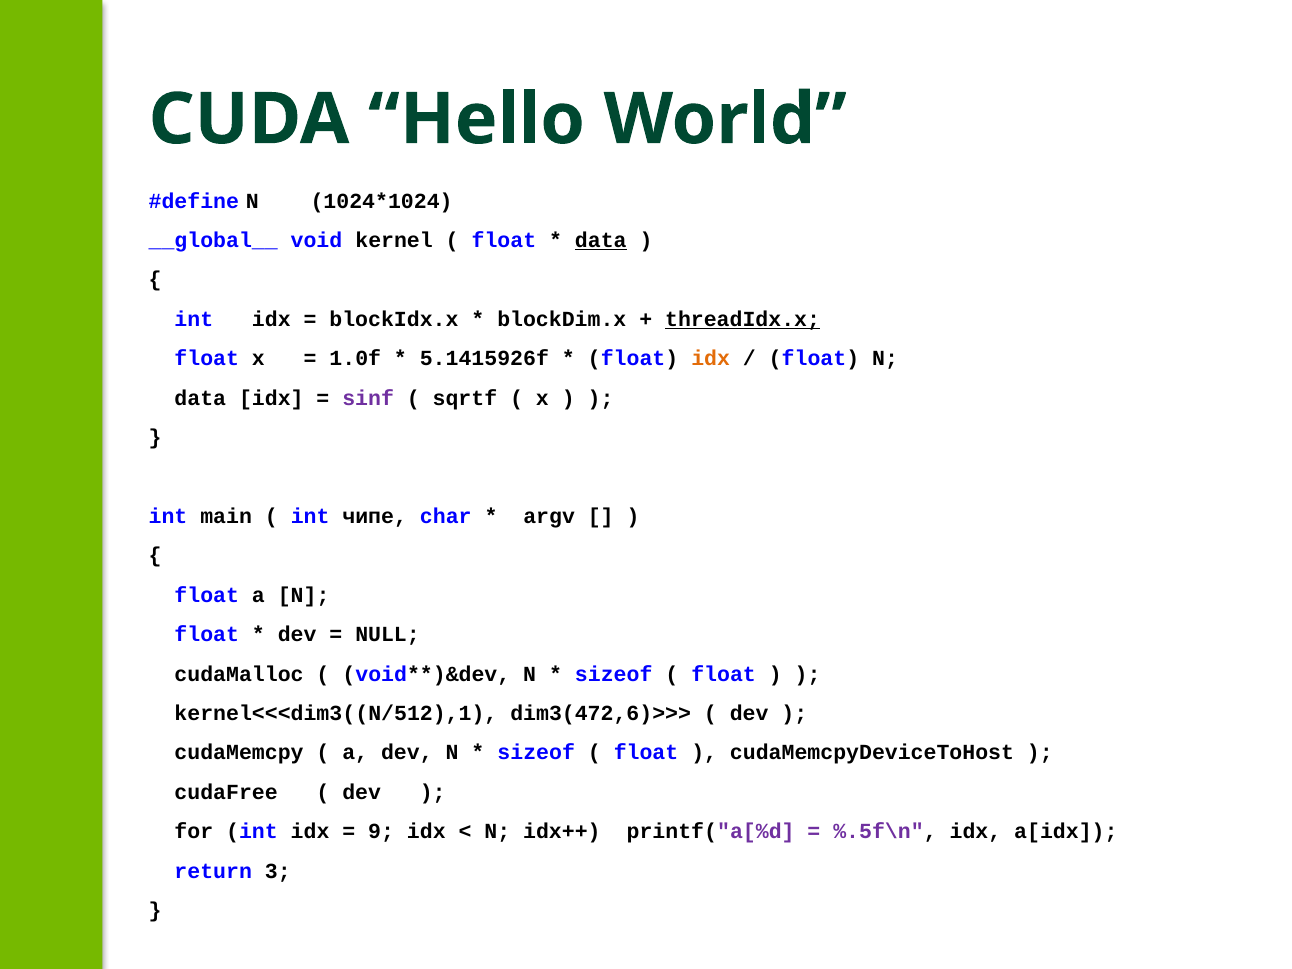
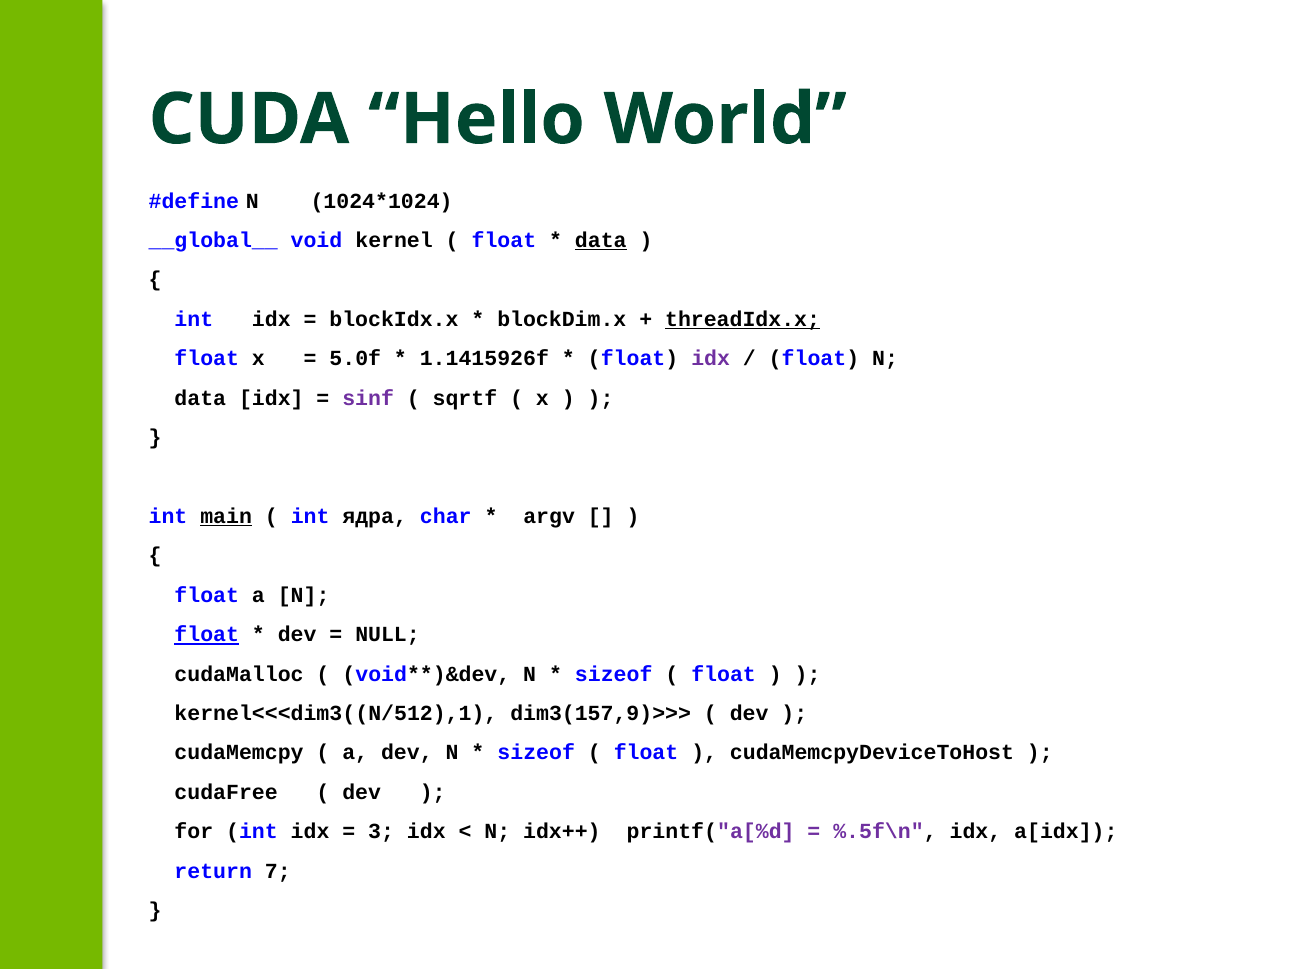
1.0f: 1.0f -> 5.0f
5.1415926f: 5.1415926f -> 1.1415926f
idx at (711, 359) colour: orange -> purple
main underline: none -> present
чипе: чипе -> ядра
float at (207, 635) underline: none -> present
dim3(472,6)>>>: dim3(472,6)>>> -> dim3(157,9)>>>
9: 9 -> 3
3: 3 -> 7
